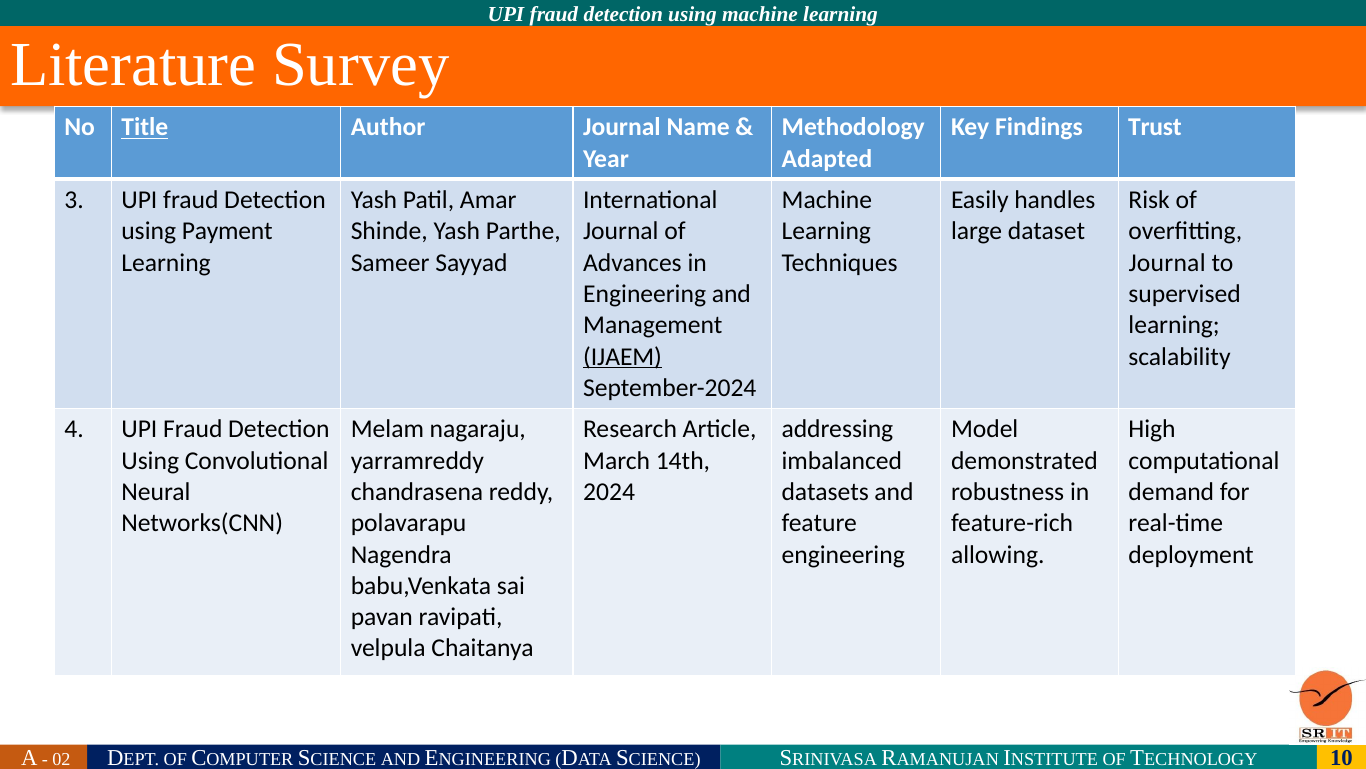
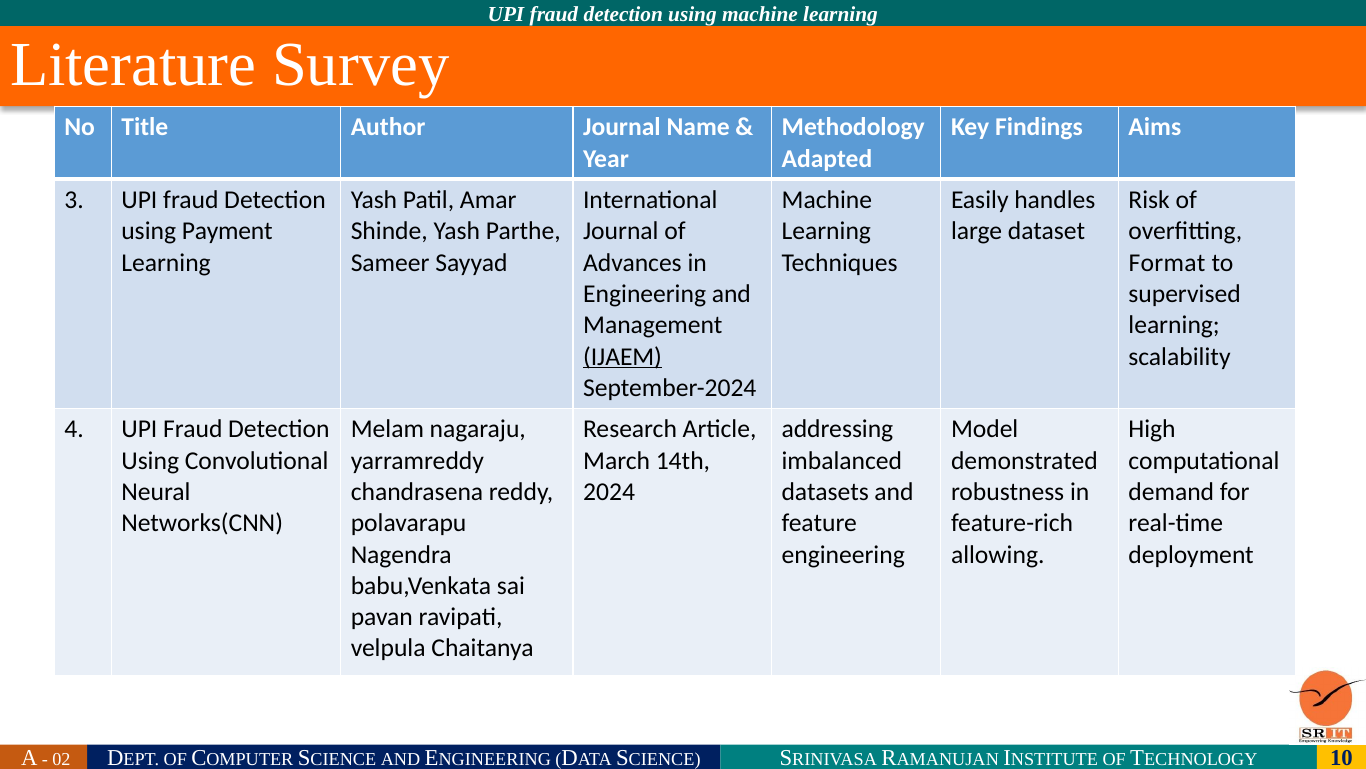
Title underline: present -> none
Trust: Trust -> Aims
Journal at (1167, 263): Journal -> Format
